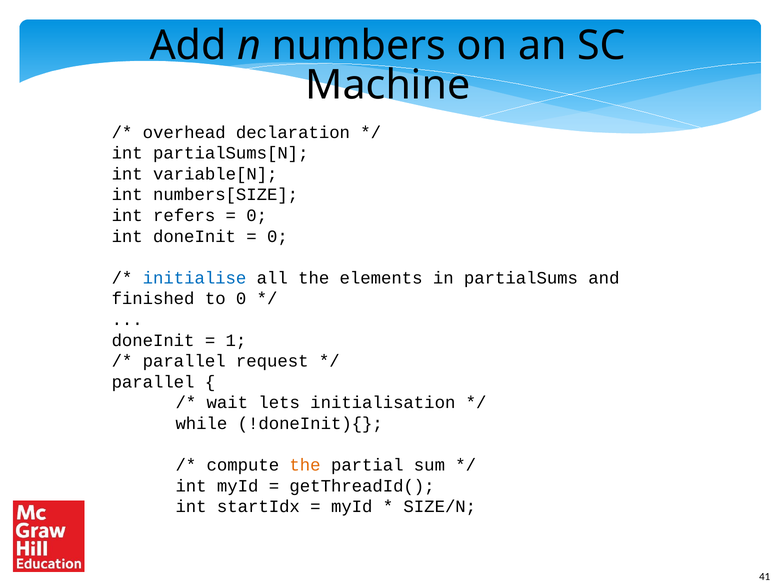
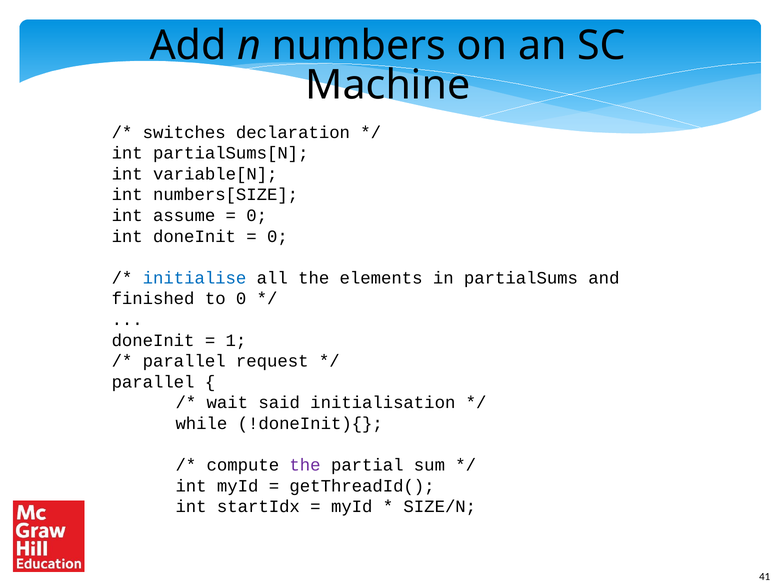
overhead: overhead -> switches
refers: refers -> assume
lets: lets -> said
the at (305, 465) colour: orange -> purple
